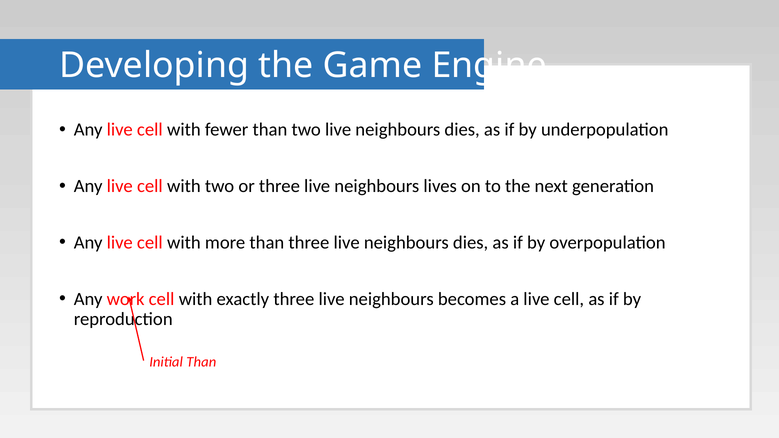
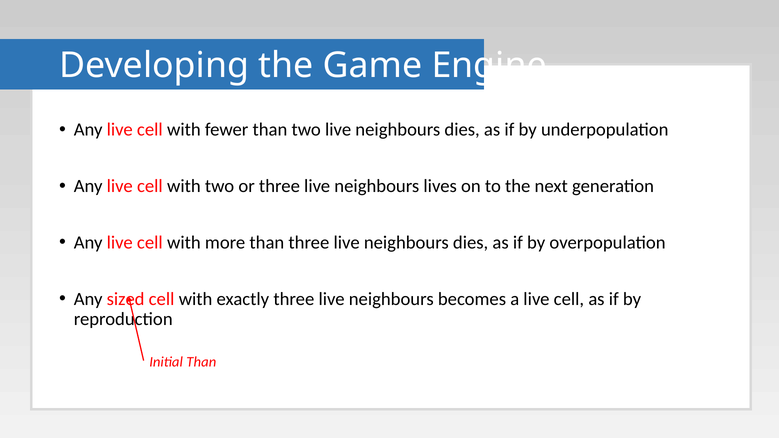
work: work -> sized
